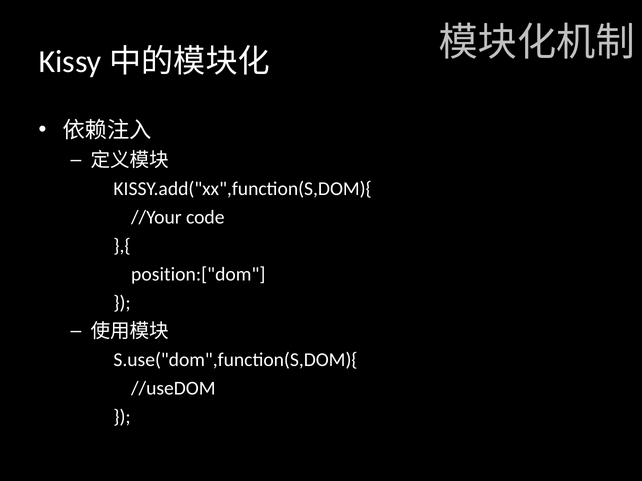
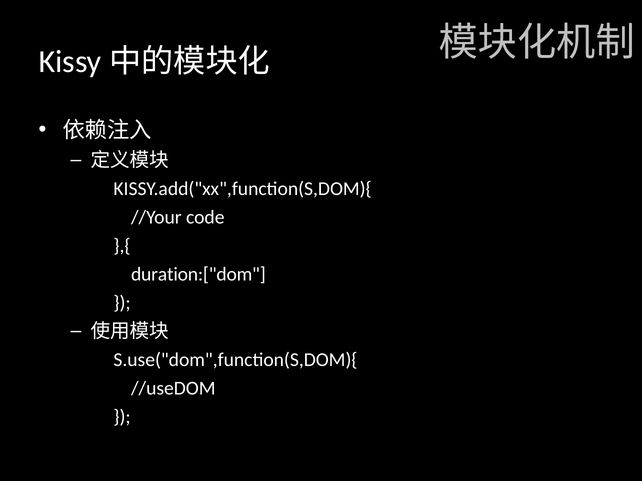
position:["dom: position:["dom -> duration:["dom
